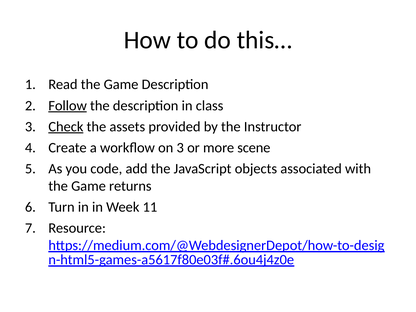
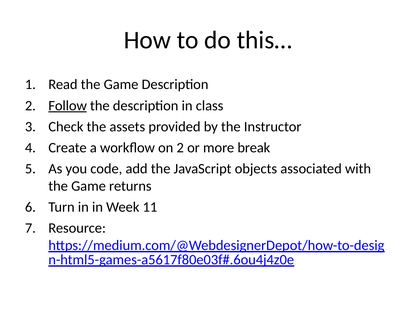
Check underline: present -> none
on 3: 3 -> 2
scene: scene -> break
